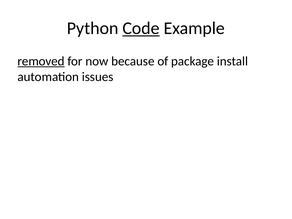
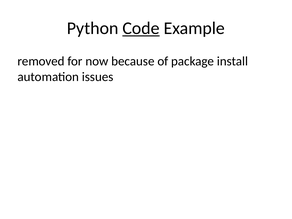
removed underline: present -> none
